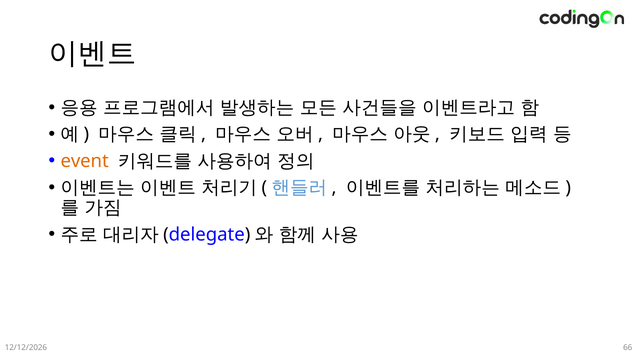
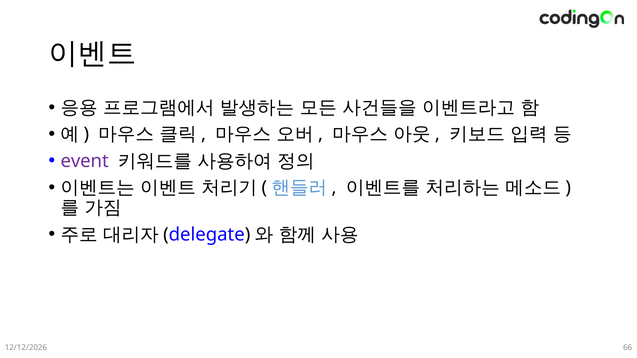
event colour: orange -> purple
